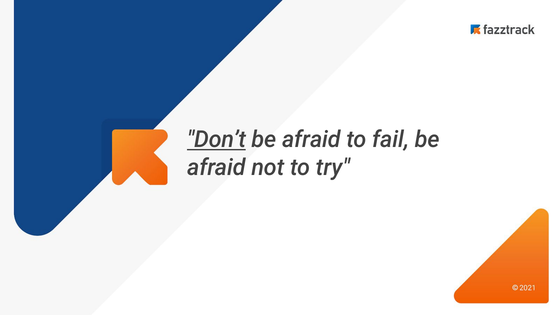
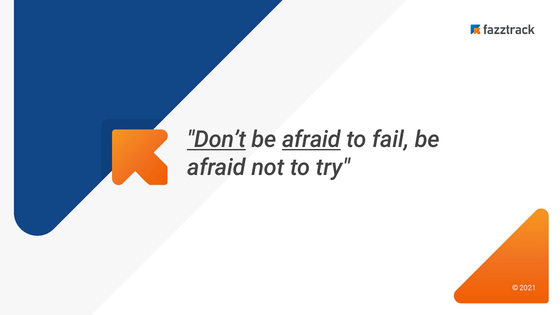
afraid at (311, 140) underline: none -> present
